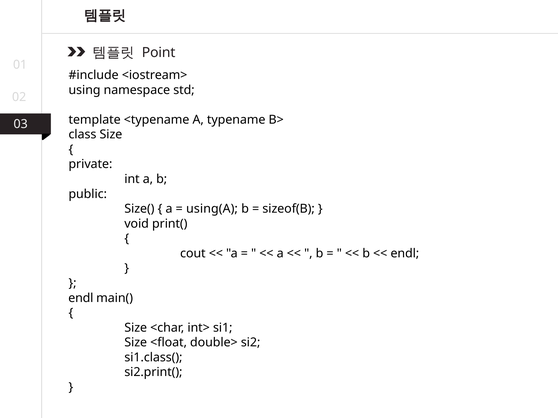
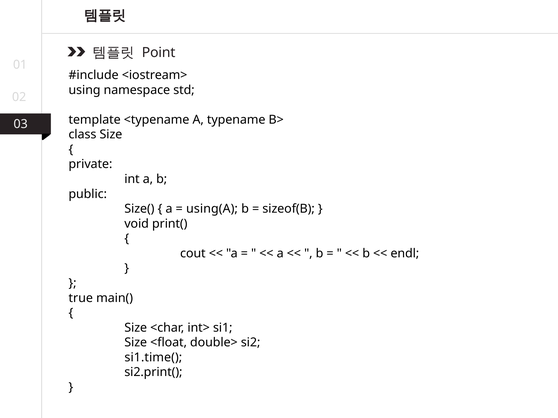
endl at (81, 298): endl -> true
si1.class(: si1.class( -> si1.time(
